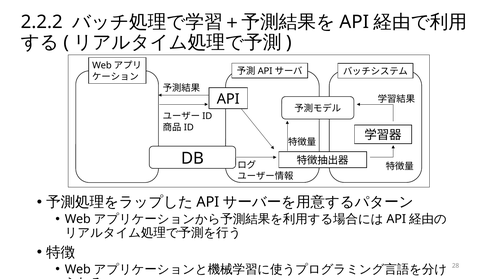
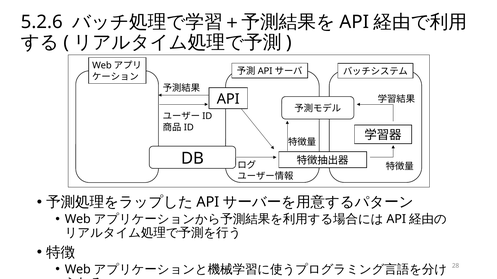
2.2.2: 2.2.2 -> 5.2.6
